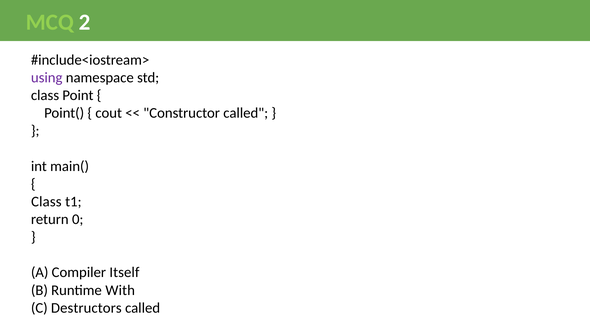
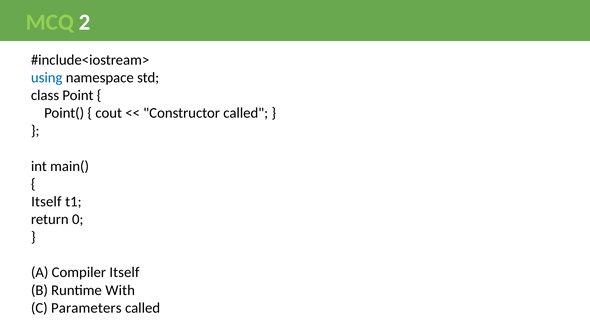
using colour: purple -> blue
Class at (46, 202): Class -> Itself
Destructors: Destructors -> Parameters
